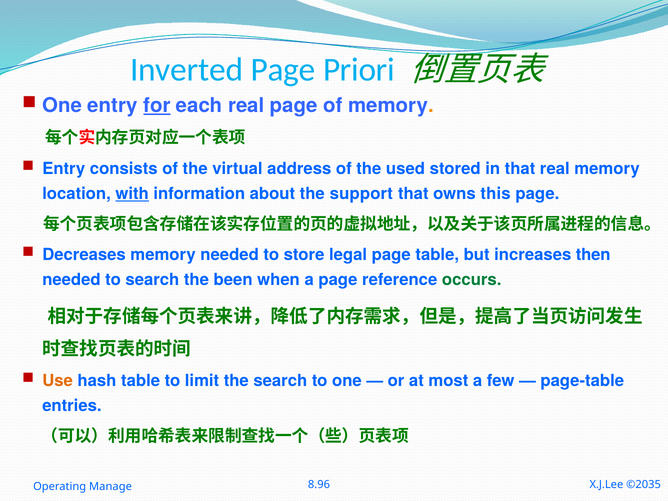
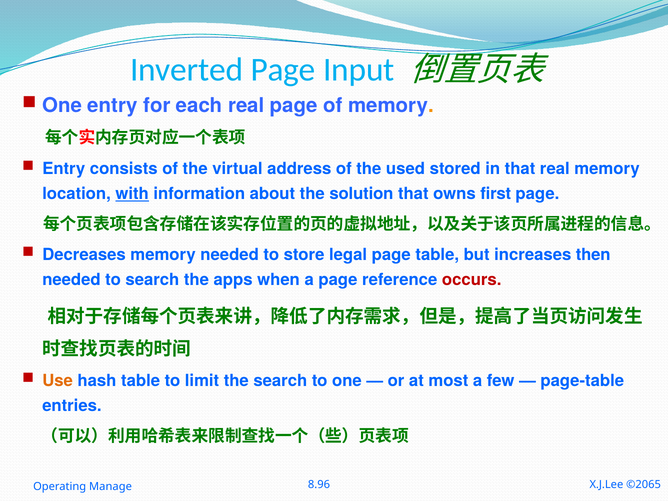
Priori: Priori -> Input
for underline: present -> none
support: support -> solution
this: this -> first
been: been -> apps
occurs colour: green -> red
©2035: ©2035 -> ©2065
